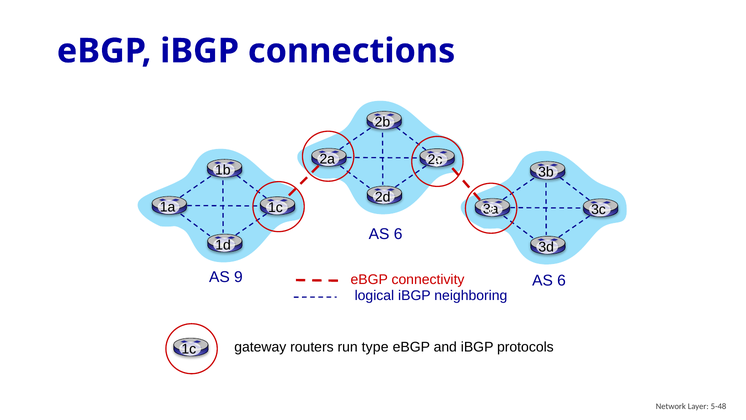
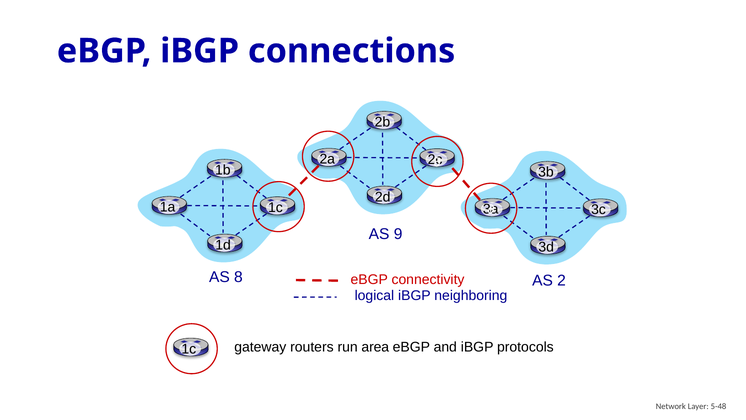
6 at (398, 234): 6 -> 9
9: 9 -> 8
6 at (562, 280): 6 -> 2
type: type -> area
